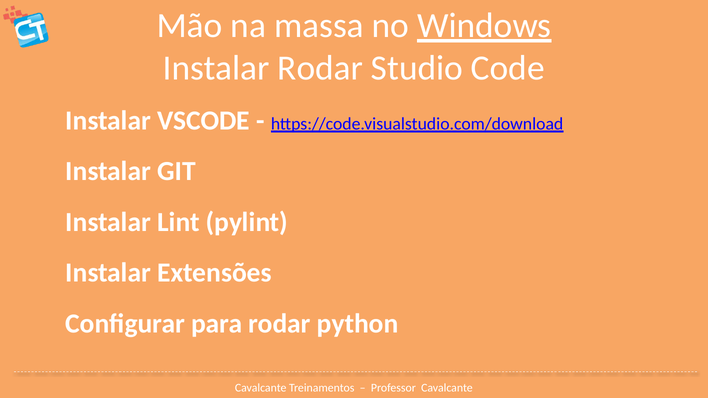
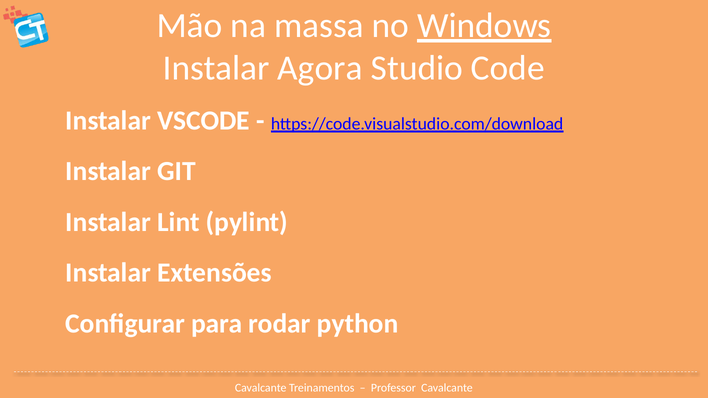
Instalar Rodar: Rodar -> Agora
